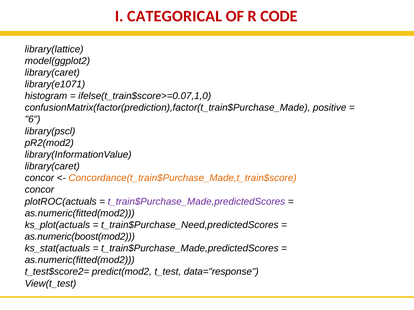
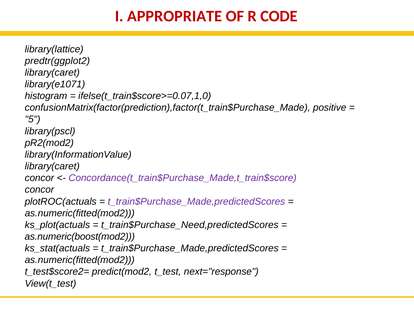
CATEGORICAL: CATEGORICAL -> APPROPRIATE
model(ggplot2: model(ggplot2 -> predtr(ggplot2
6: 6 -> 5
Concordance(t_train$Purchase_Made,t_train$score colour: orange -> purple
data="response: data="response -> next="response
